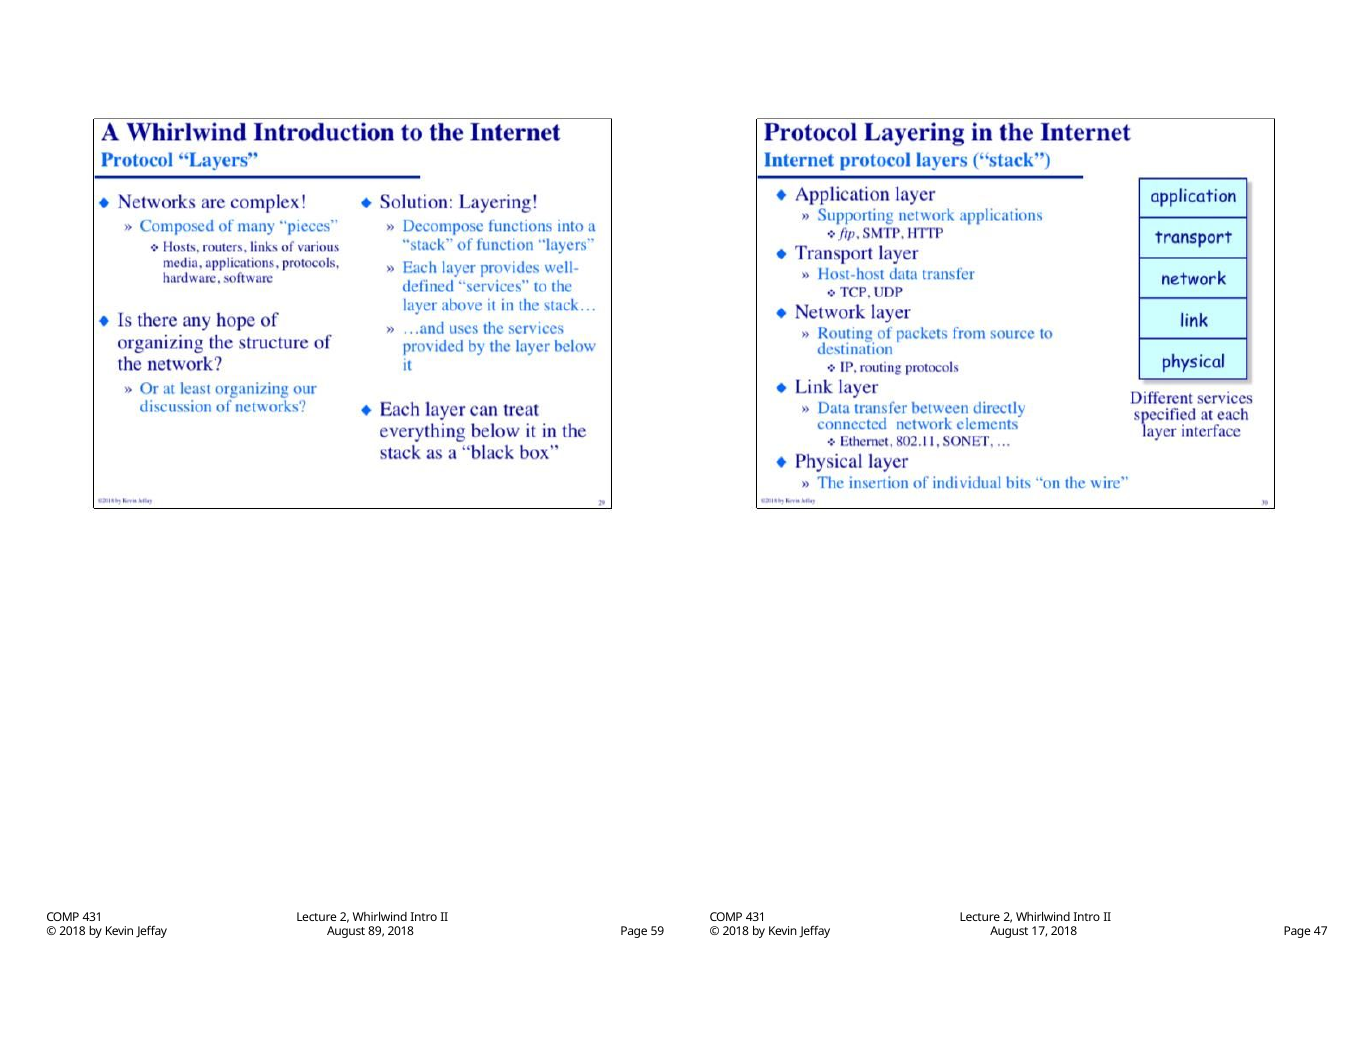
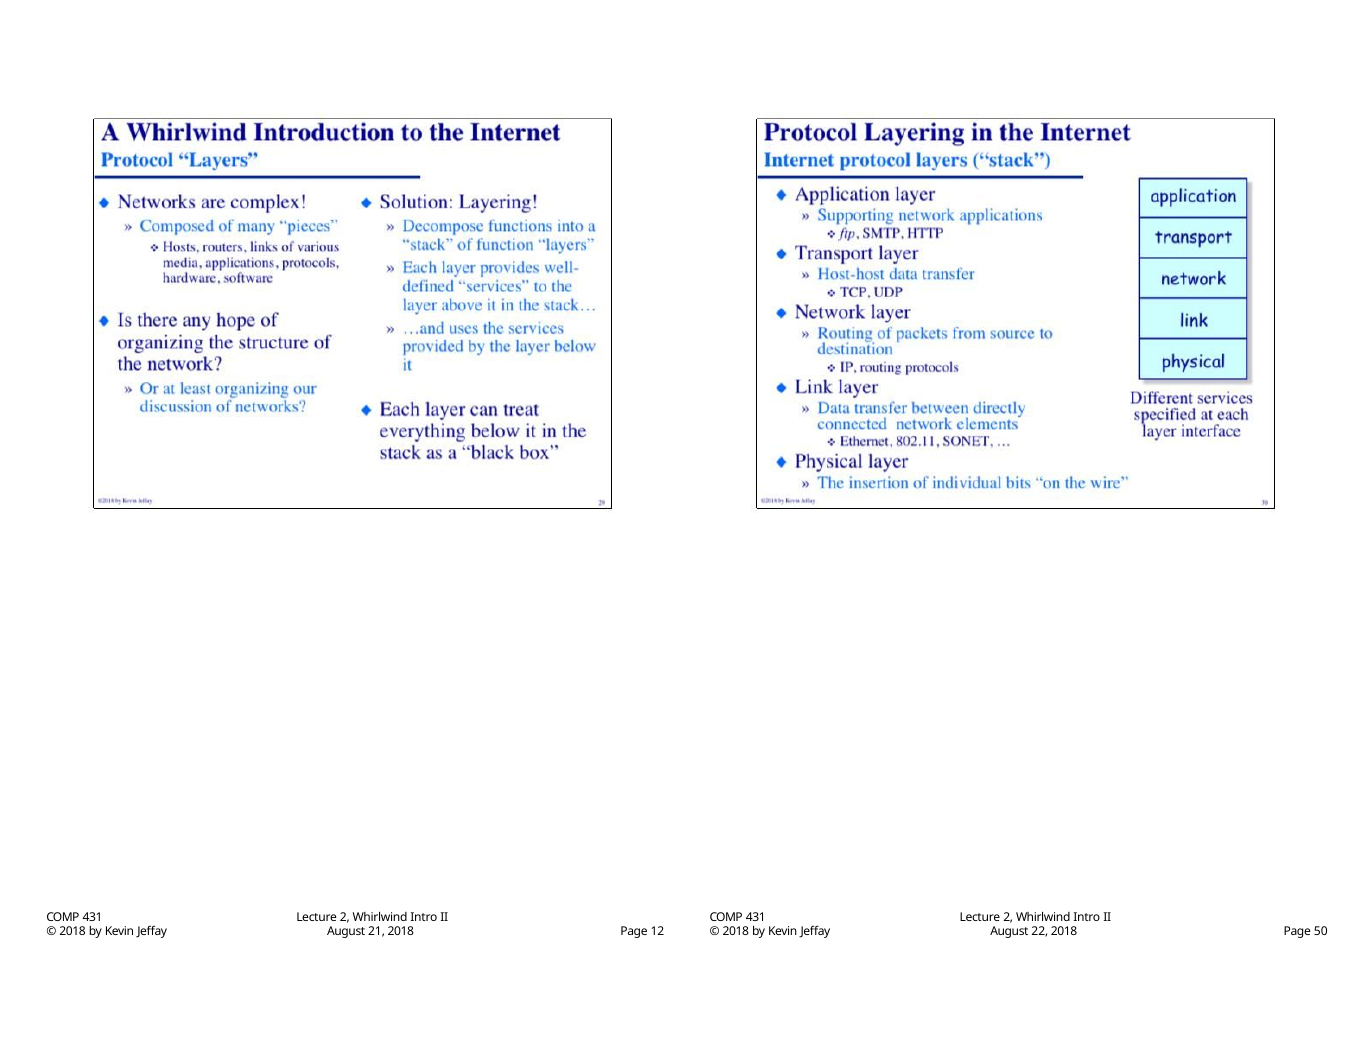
89: 89 -> 21
17: 17 -> 22
59: 59 -> 12
47: 47 -> 50
